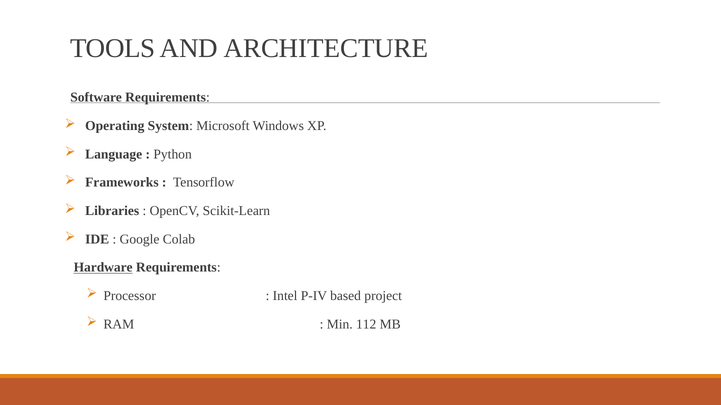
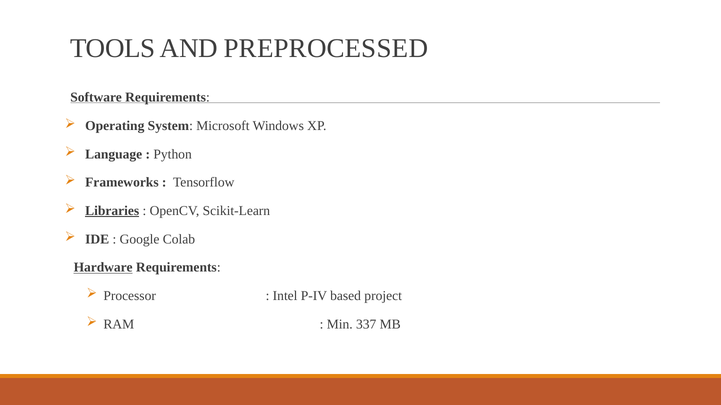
ARCHITECTURE: ARCHITECTURE -> PREPROCESSED
Libraries underline: none -> present
112: 112 -> 337
